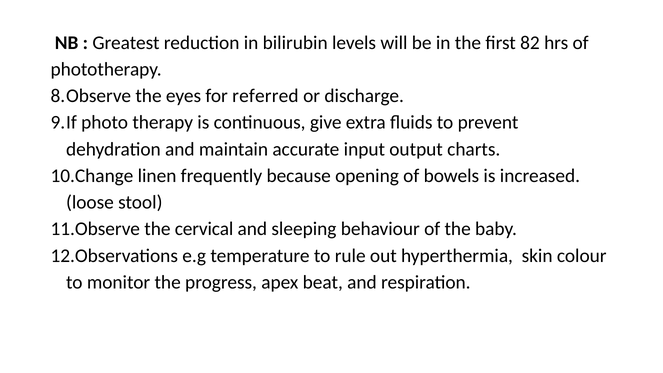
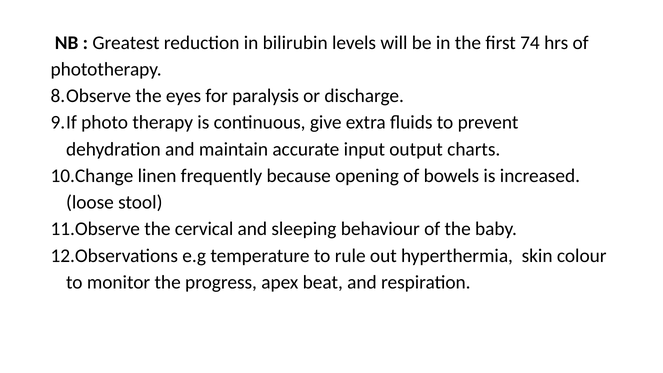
82: 82 -> 74
referred: referred -> paralysis
